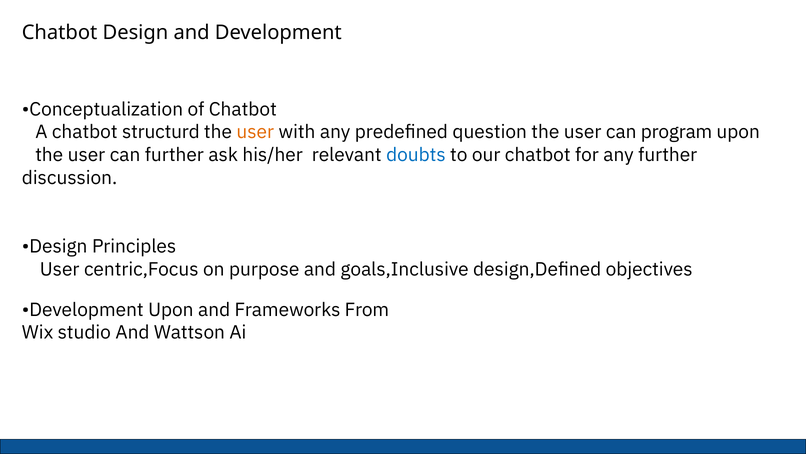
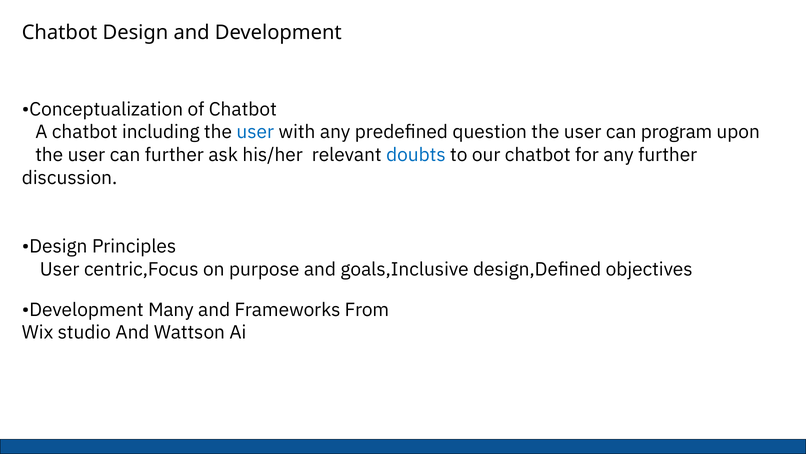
structurd: structurd -> including
user at (255, 132) colour: orange -> blue
Development Upon: Upon -> Many
